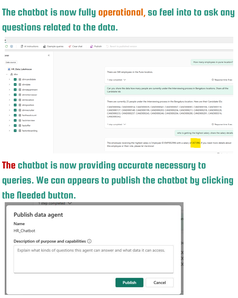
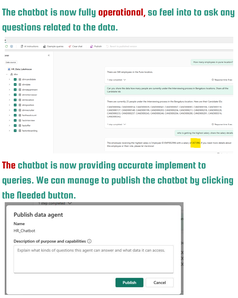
operational colour: orange -> red
necessary: necessary -> implement
appears: appears -> manage
